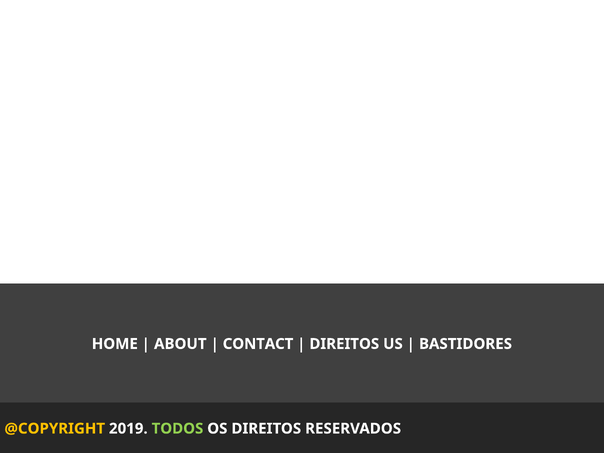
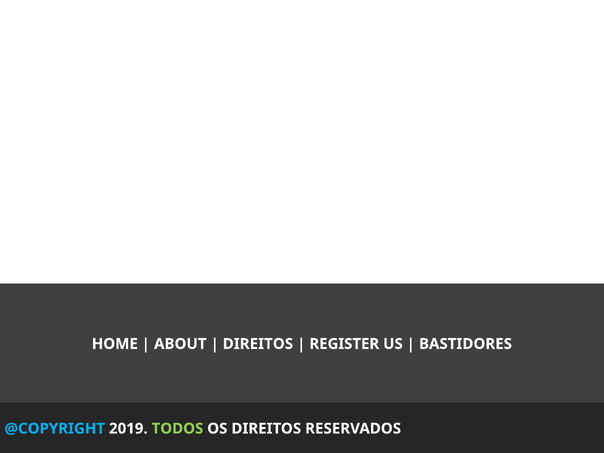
CONTACT at (258, 344): CONTACT -> DIREITOS
DIREITOS at (344, 344): DIREITOS -> REGISTER
@COPYRIGHT colour: yellow -> light blue
